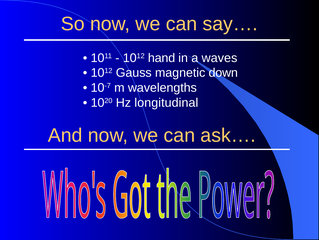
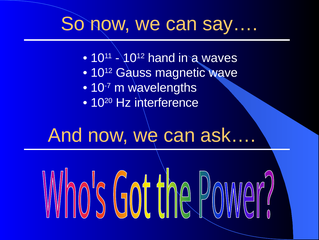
down: down -> wave
longitudinal: longitudinal -> interference
